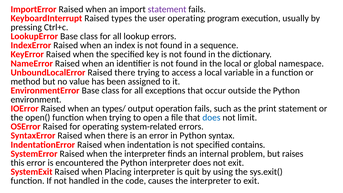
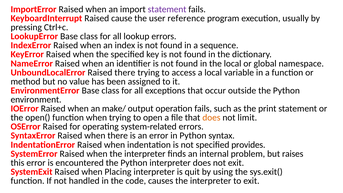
types: types -> cause
user operating: operating -> reference
types/: types/ -> make/
does at (211, 118) colour: blue -> orange
contains: contains -> provides
